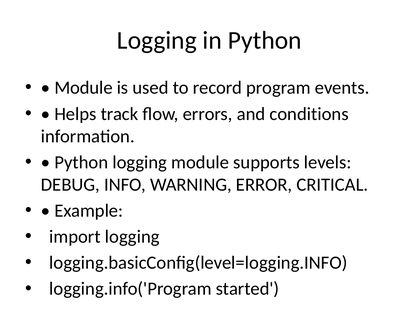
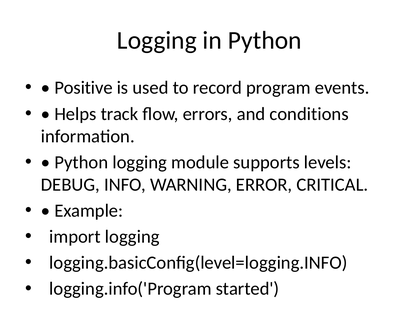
Module at (83, 88): Module -> Positive
